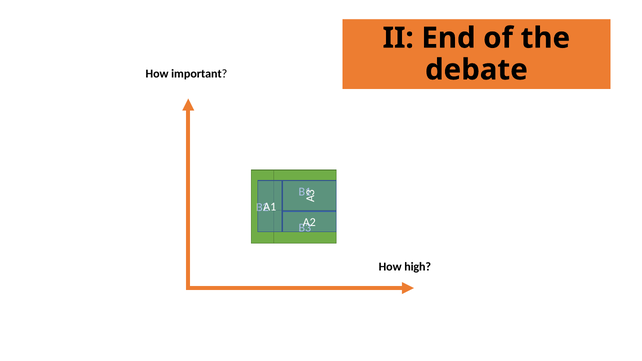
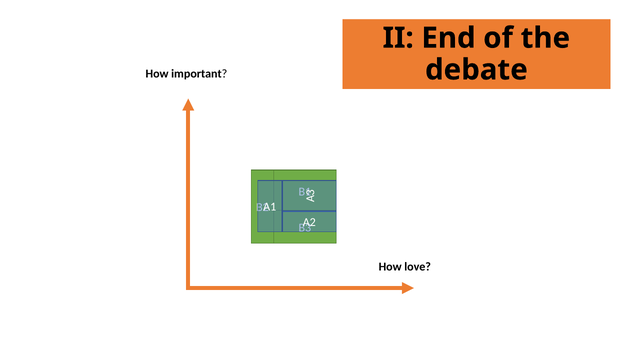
high: high -> love
